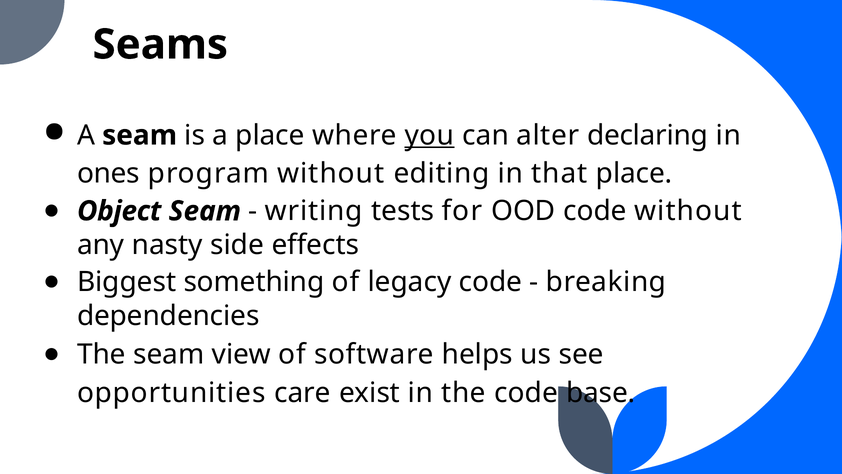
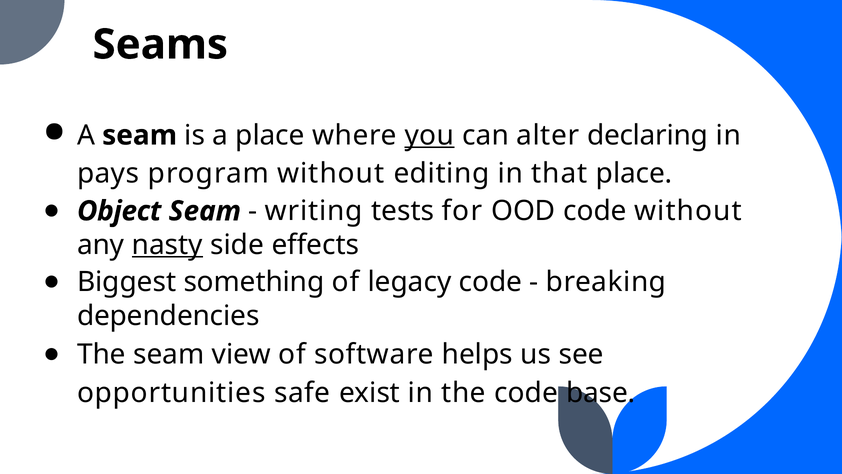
ones: ones -> pays
nasty underline: none -> present
care: care -> safe
